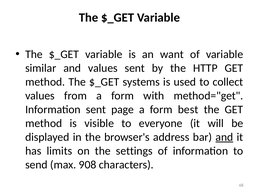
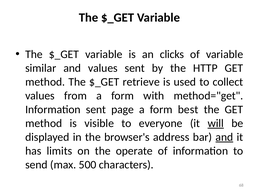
want: want -> clicks
systems: systems -> retrieve
will underline: none -> present
settings: settings -> operate
908: 908 -> 500
